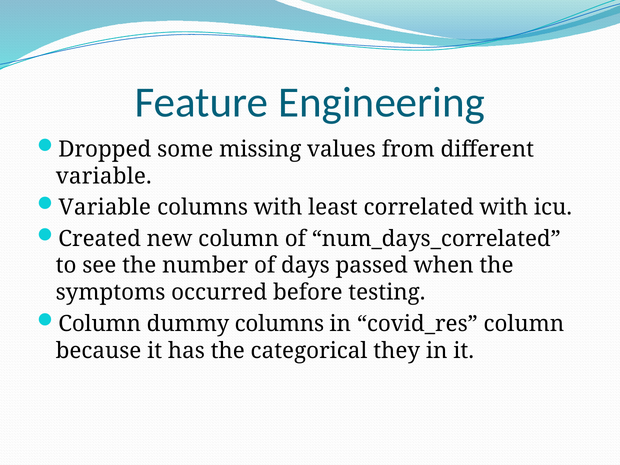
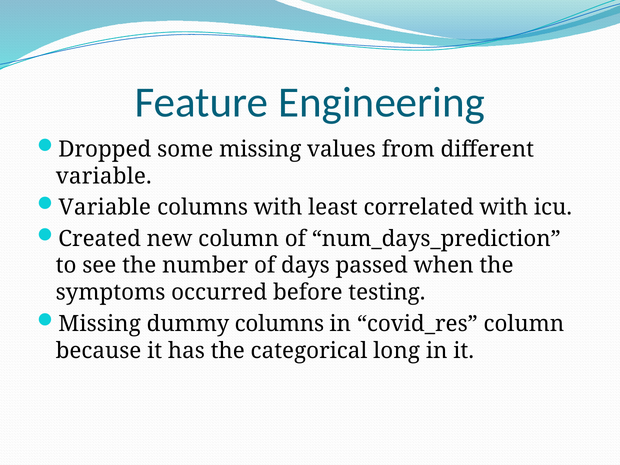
num_days_correlated: num_days_correlated -> num_days_prediction
Column at (100, 324): Column -> Missing
they: they -> long
